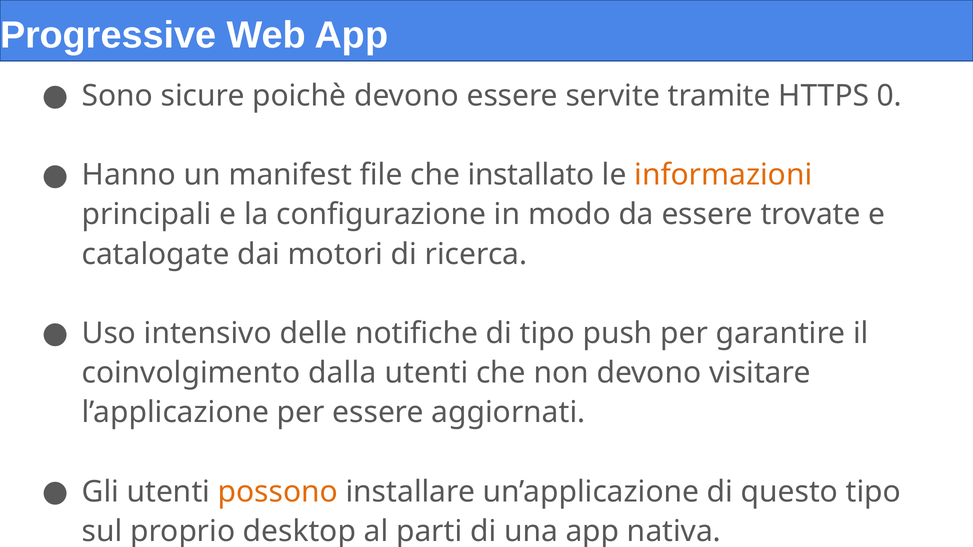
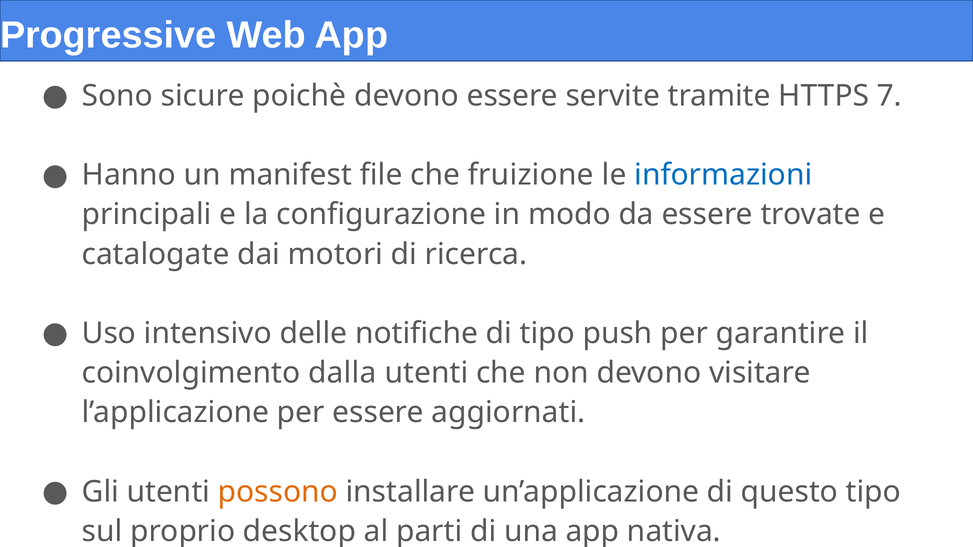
0: 0 -> 7
installato: installato -> fruizione
informazioni colour: orange -> blue
